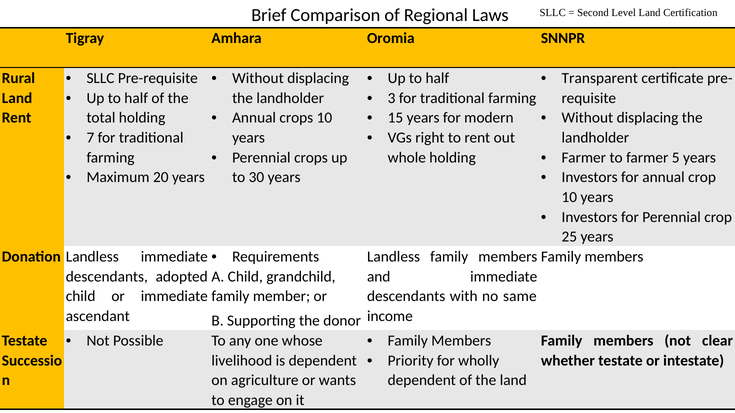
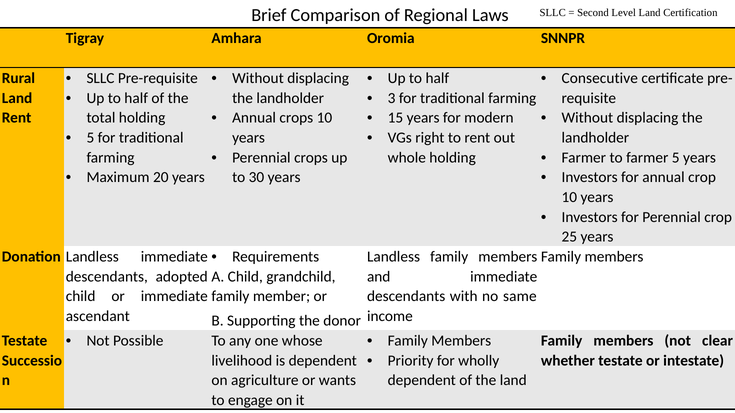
Transparent: Transparent -> Consecutive
7 at (90, 138): 7 -> 5
